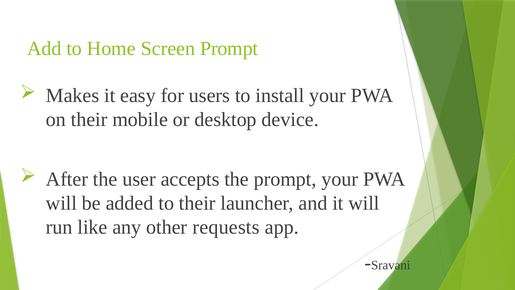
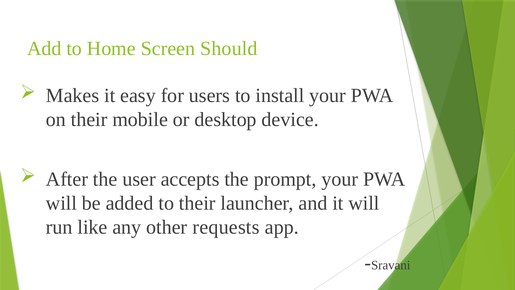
Screen Prompt: Prompt -> Should
